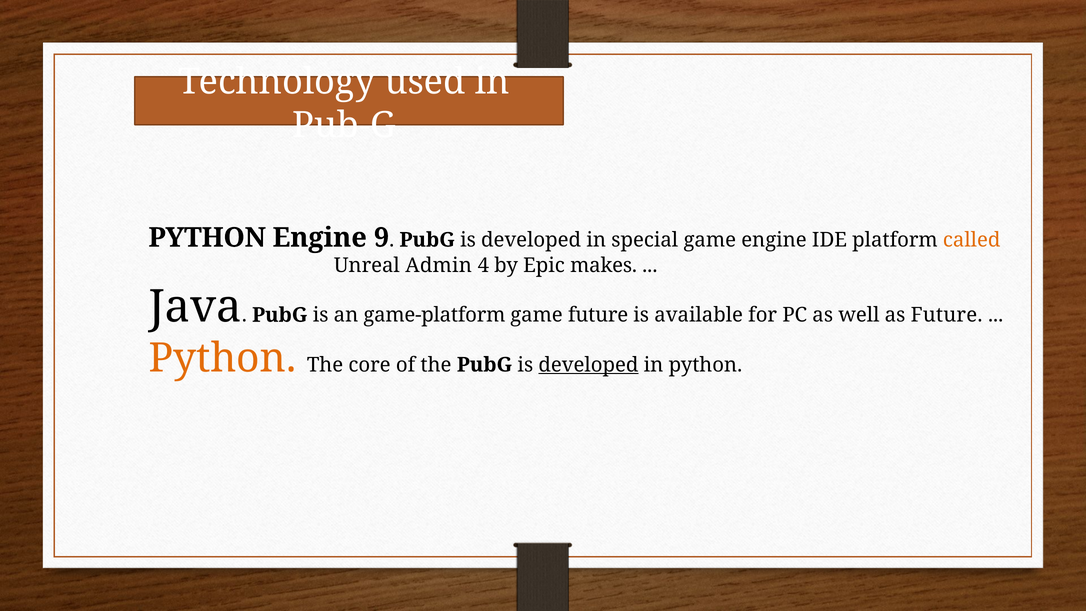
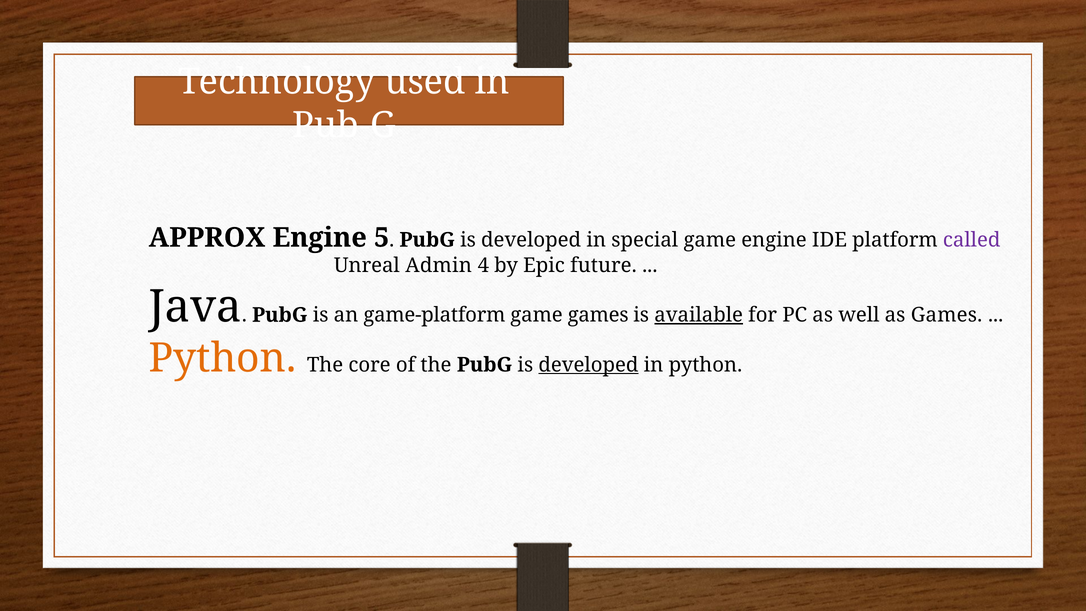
PYTHON at (207, 238): PYTHON -> APPROX
9: 9 -> 5
called colour: orange -> purple
makes: makes -> future
game future: future -> games
available underline: none -> present
as Future: Future -> Games
